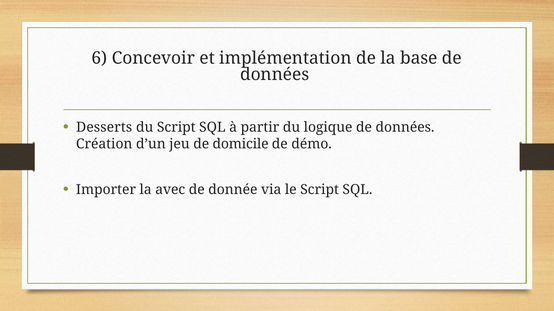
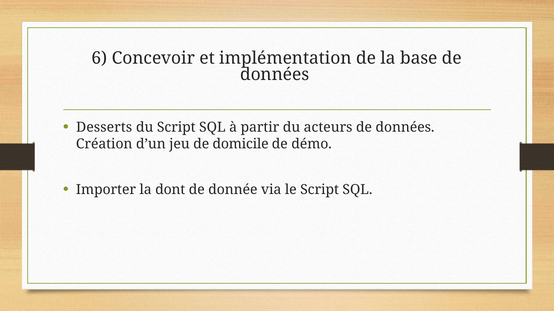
logique: logique -> acteurs
avec: avec -> dont
